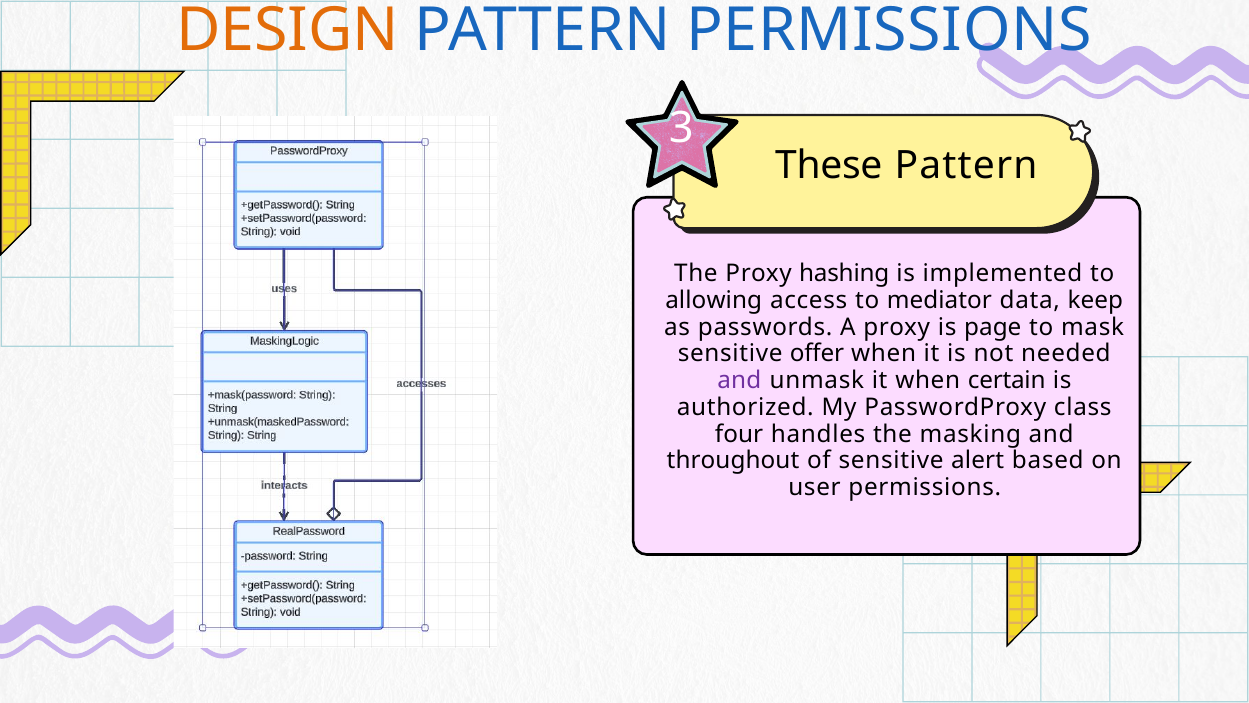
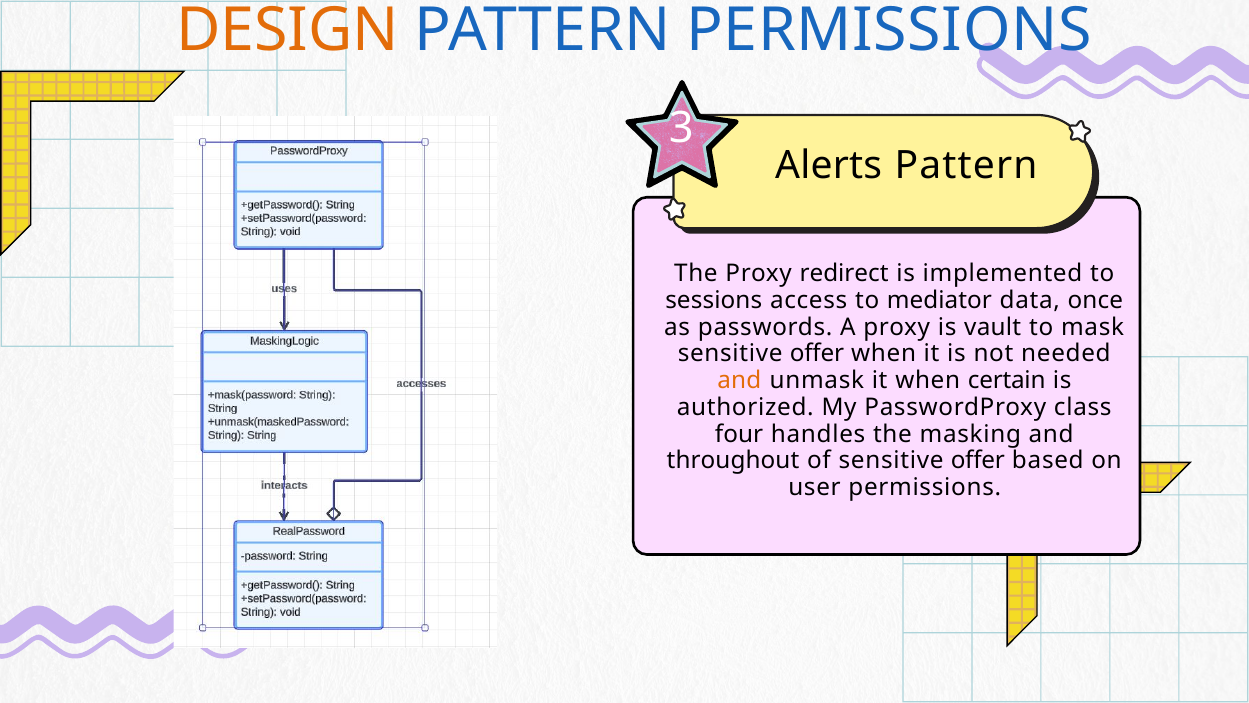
These: These -> Alerts
hashing: hashing -> redirect
allowing: allowing -> sessions
keep: keep -> once
page: page -> vault
and at (739, 380) colour: purple -> orange
of sensitive alert: alert -> offer
